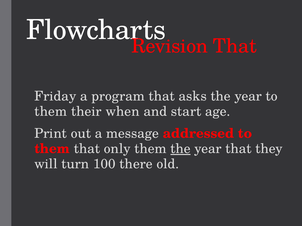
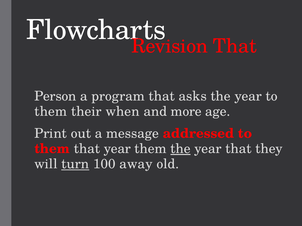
Friday: Friday -> Person
start: start -> more
that only: only -> year
turn underline: none -> present
there: there -> away
